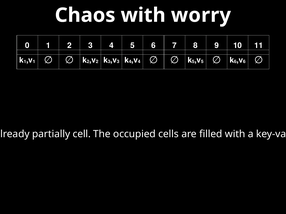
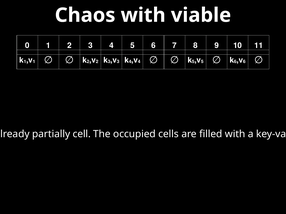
worry: worry -> viable
